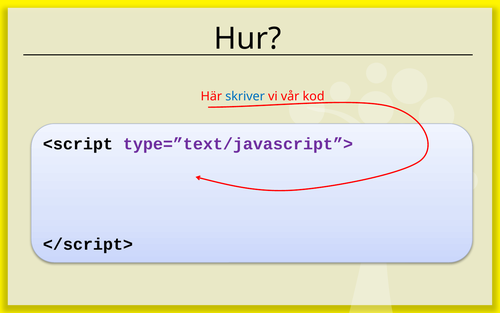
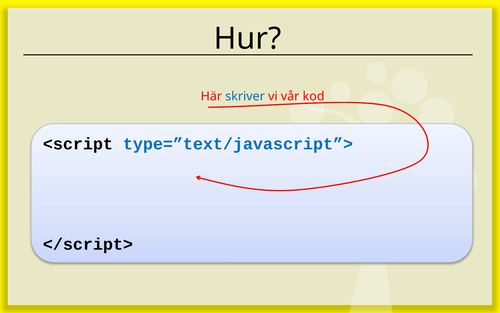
type=”text/javascript”> colour: purple -> blue
